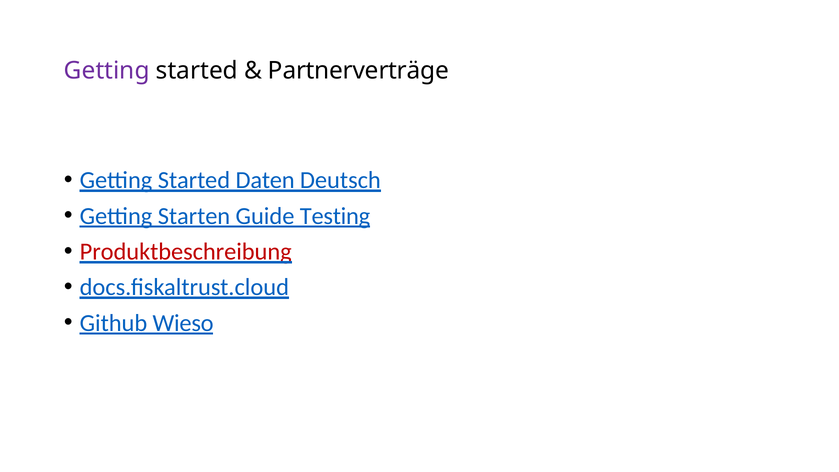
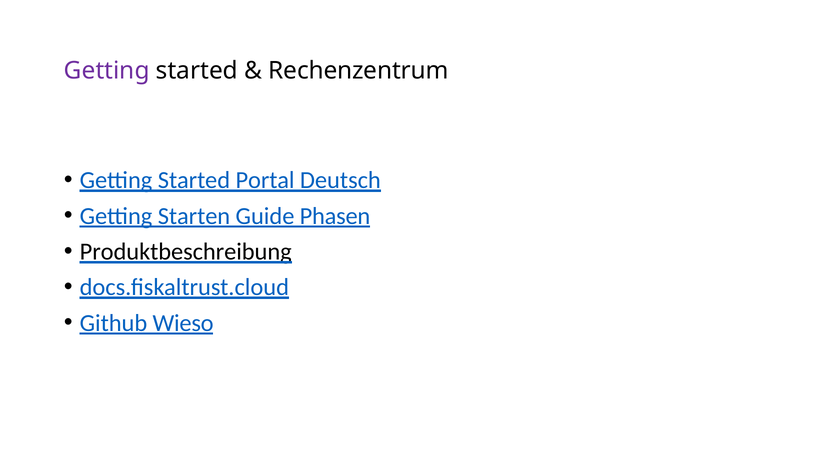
Partnerverträge: Partnerverträge -> Rechenzentrum
Daten: Daten -> Portal
Testing: Testing -> Phasen
Produktbeschreibung colour: red -> black
